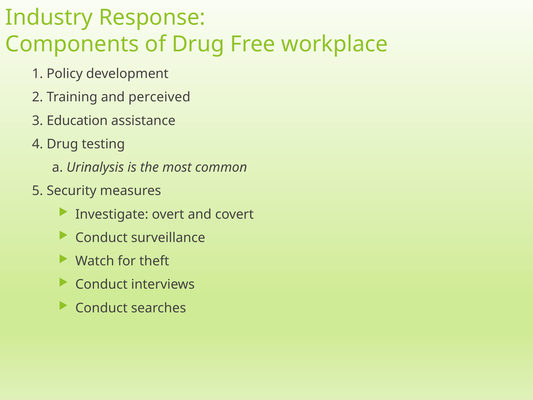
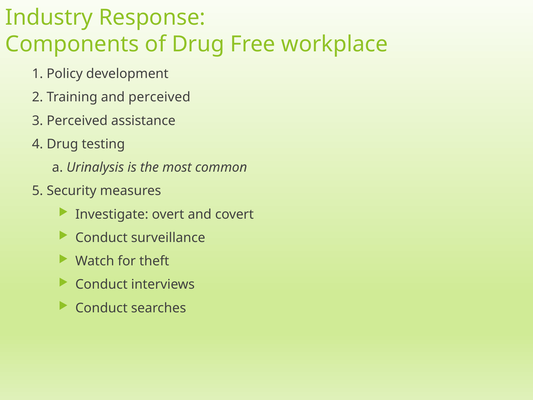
3 Education: Education -> Perceived
